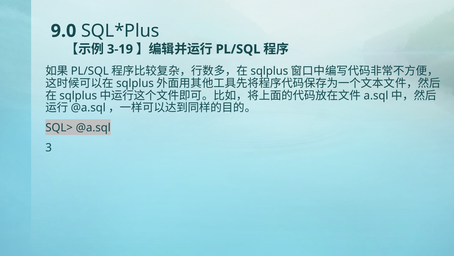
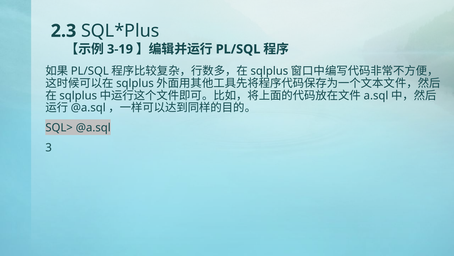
9.0: 9.0 -> 2.3
